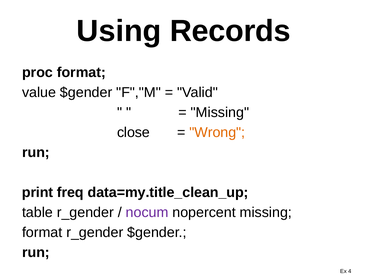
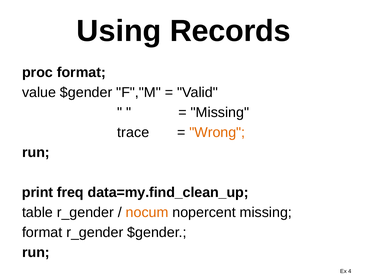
close: close -> trace
data=my.title_clean_up: data=my.title_clean_up -> data=my.find_clean_up
nocum colour: purple -> orange
